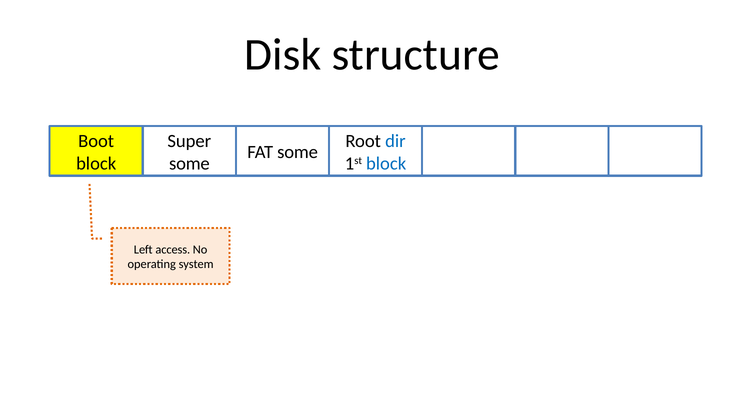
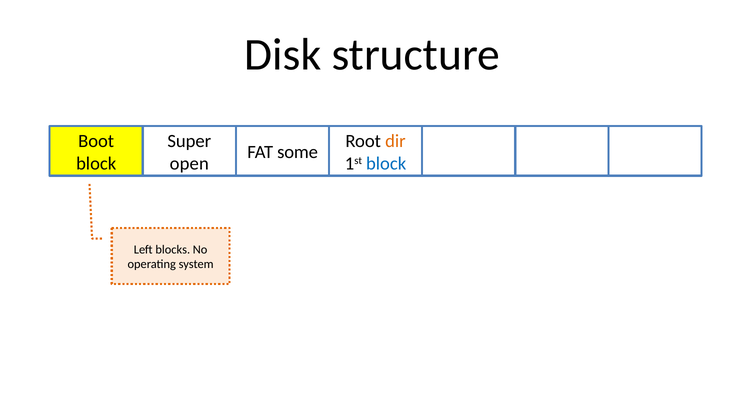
dir colour: blue -> orange
some at (189, 163): some -> open
access: access -> blocks
